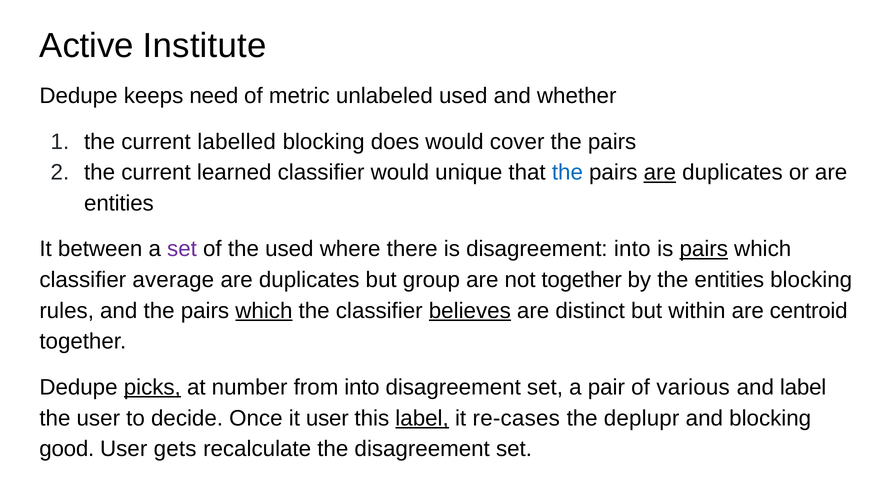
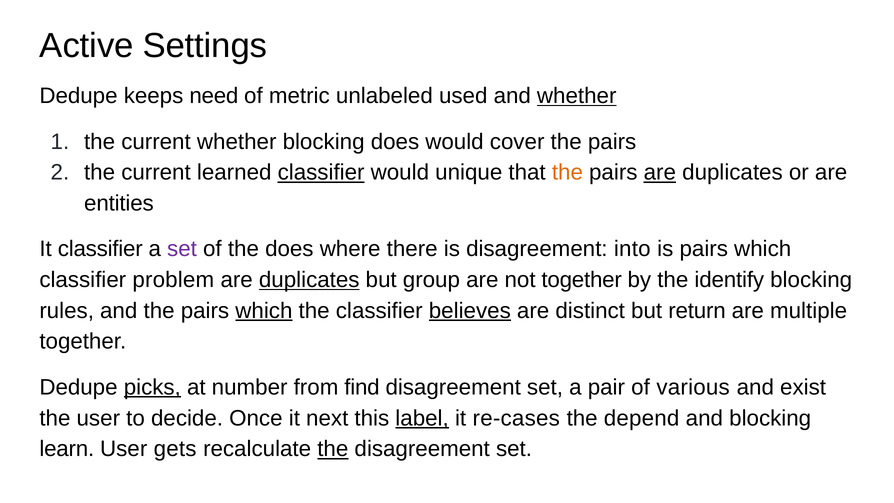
Institute: Institute -> Settings
whether at (577, 96) underline: none -> present
current labelled: labelled -> whether
classifier at (321, 172) underline: none -> present
the at (567, 172) colour: blue -> orange
It between: between -> classifier
the used: used -> does
pairs at (704, 249) underline: present -> none
average: average -> problem
duplicates at (309, 280) underline: none -> present
the entities: entities -> identify
within: within -> return
centroid: centroid -> multiple
from into: into -> find
and label: label -> exist
it user: user -> next
deplupr: deplupr -> depend
good: good -> learn
the at (333, 449) underline: none -> present
